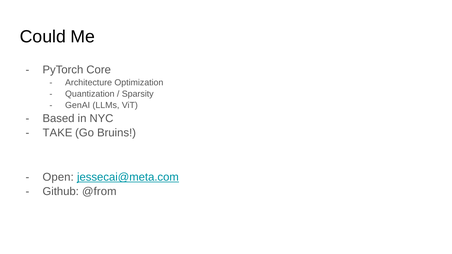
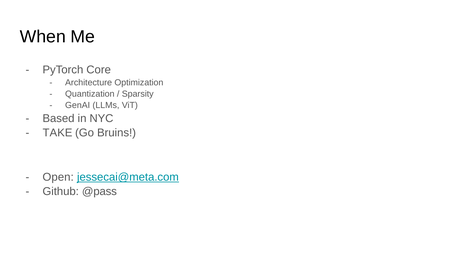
Could: Could -> When
@from: @from -> @pass
